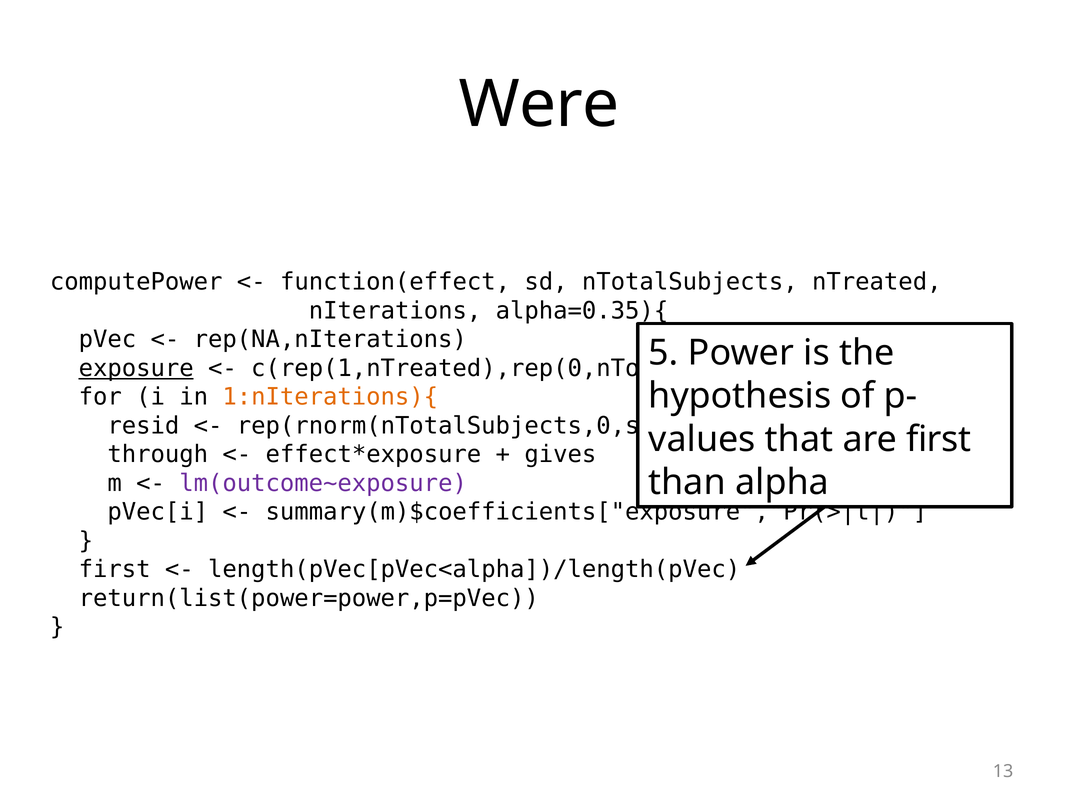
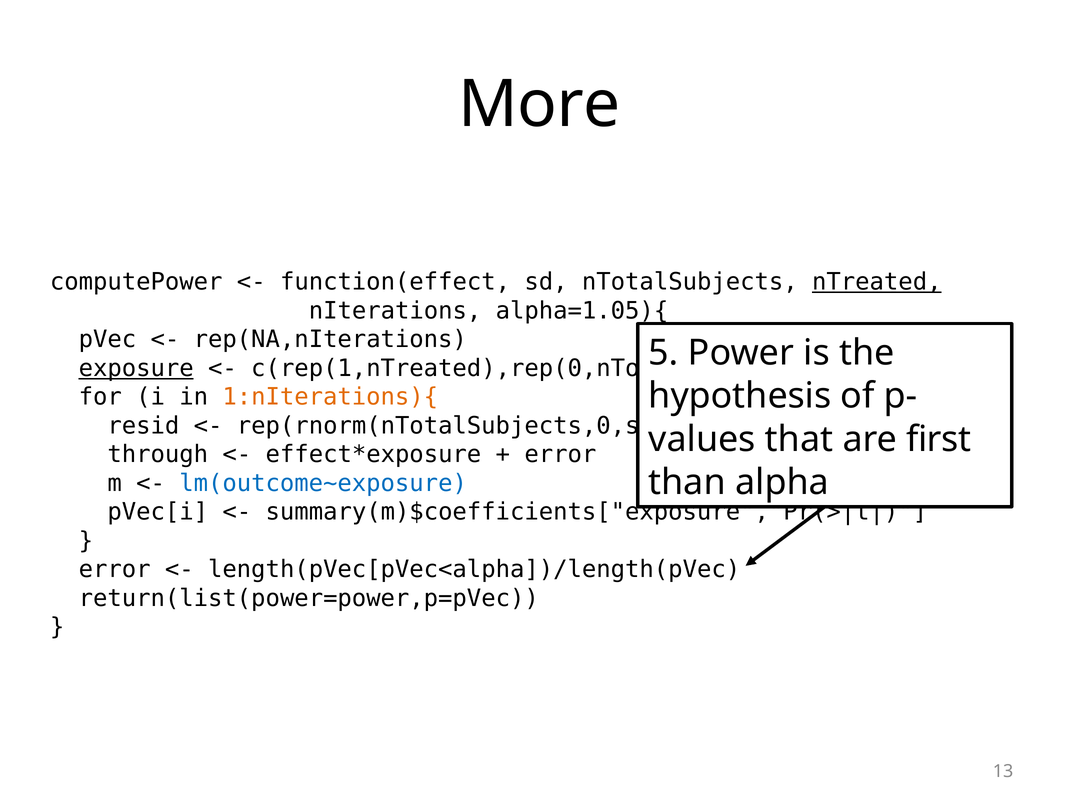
Were: Were -> More
nTreated at (877, 282) underline: none -> present
alpha=0.35){: alpha=0.35){ -> alpha=1.05){
gives at (560, 454): gives -> error
lm(outcome~exposure colour: purple -> blue
first at (115, 569): first -> error
